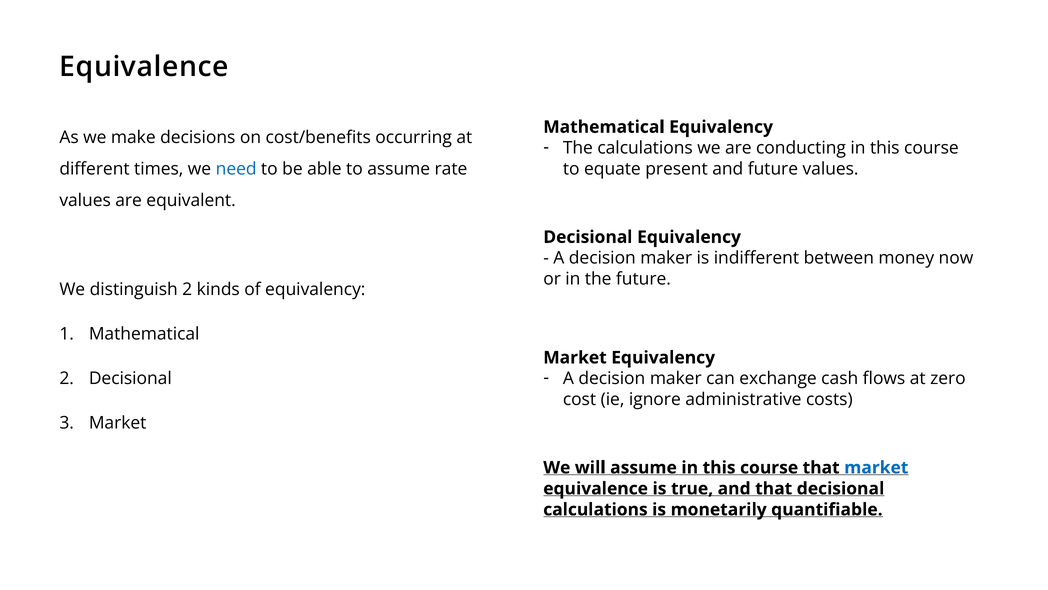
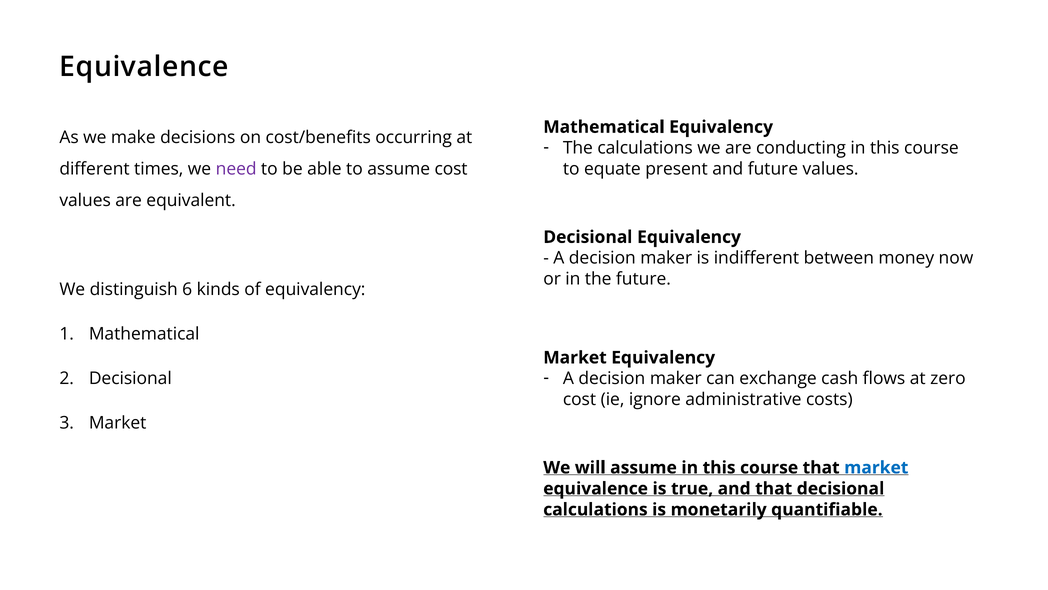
need colour: blue -> purple
assume rate: rate -> cost
distinguish 2: 2 -> 6
